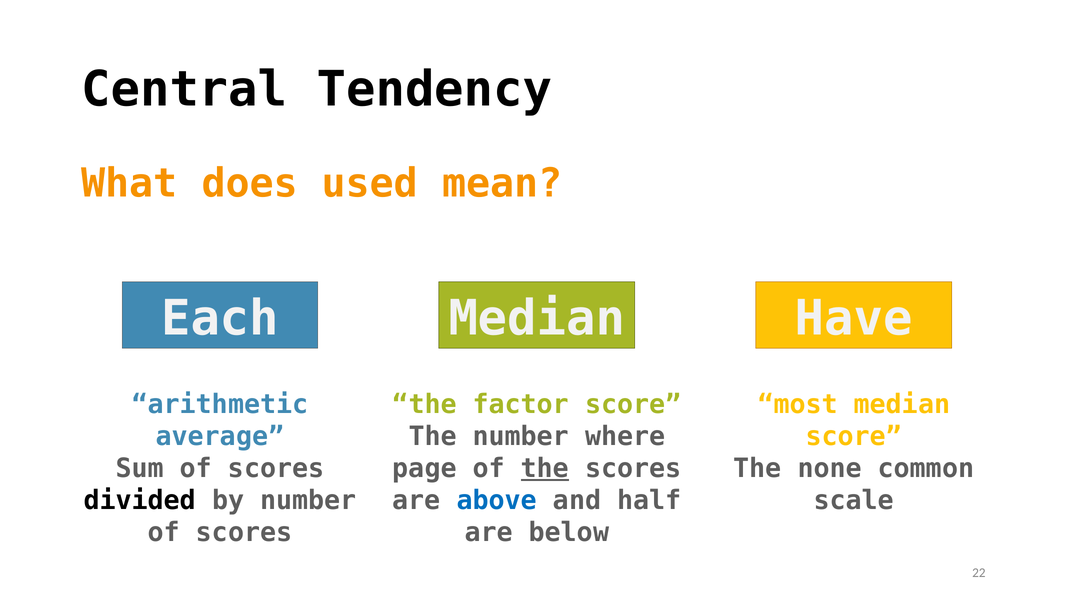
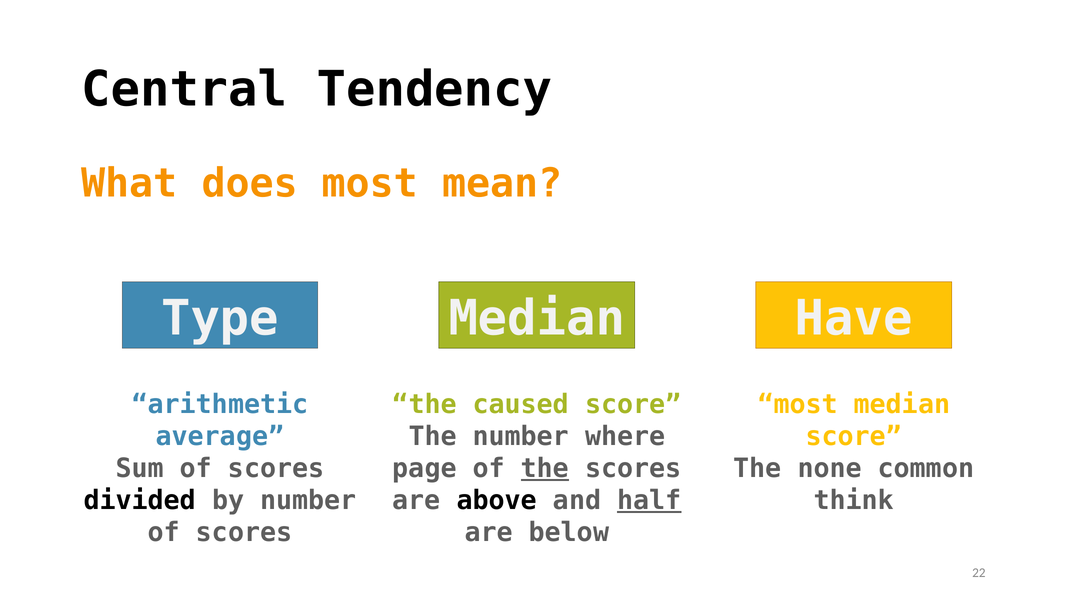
does used: used -> most
Each: Each -> Type
factor: factor -> caused
above colour: blue -> black
half underline: none -> present
scale: scale -> think
